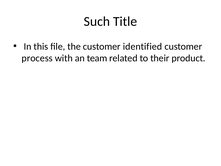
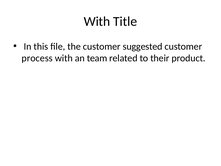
Such at (97, 21): Such -> With
identified: identified -> suggested
